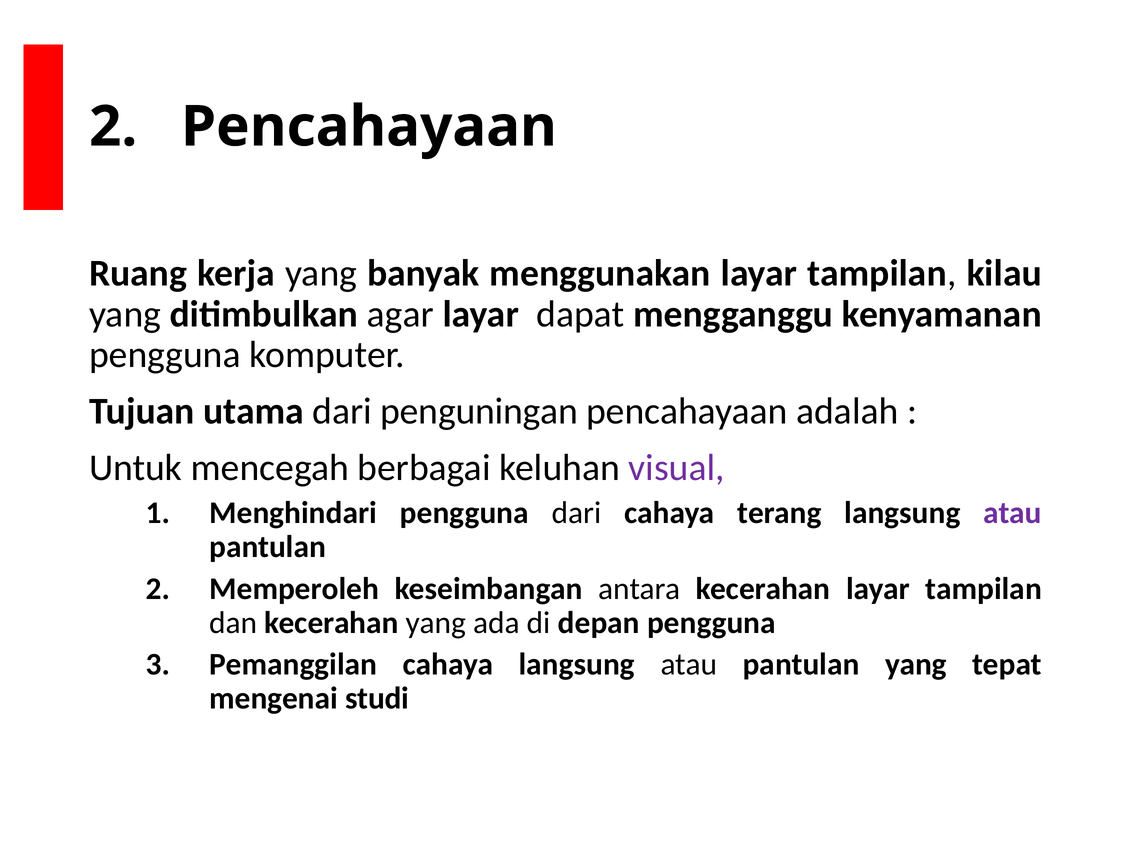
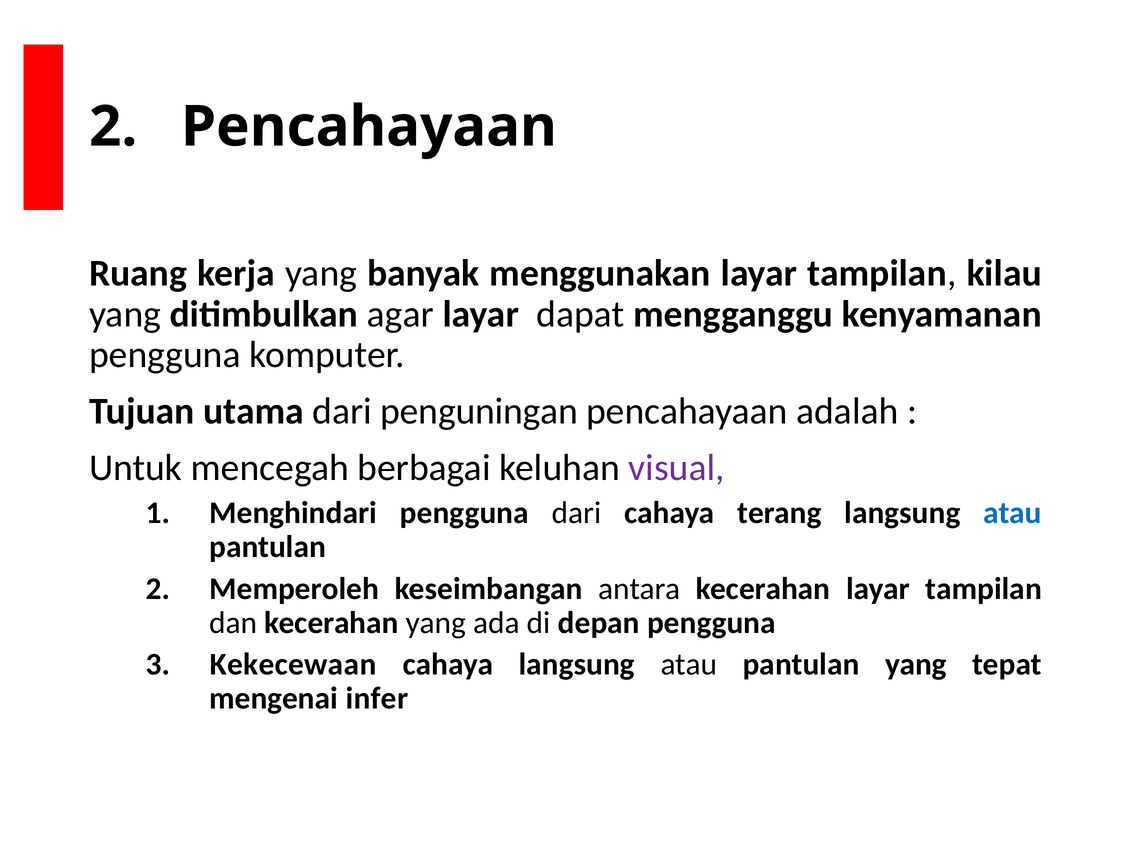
atau at (1012, 513) colour: purple -> blue
Pemanggilan: Pemanggilan -> Kekecewaan
studi: studi -> infer
